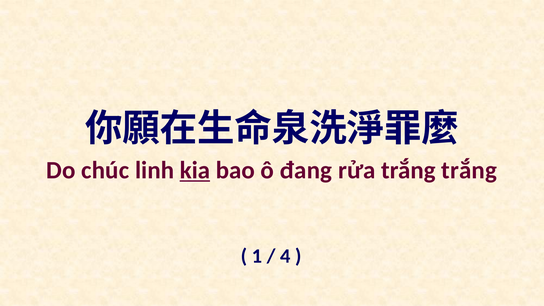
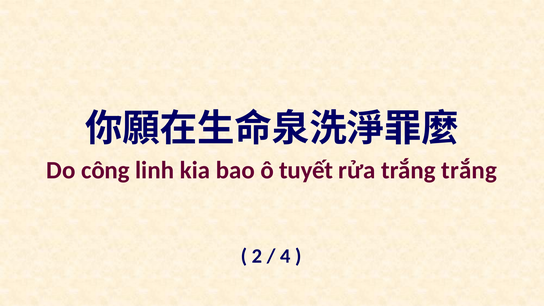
chúc: chúc -> công
kia underline: present -> none
đang: đang -> tuyết
1: 1 -> 2
